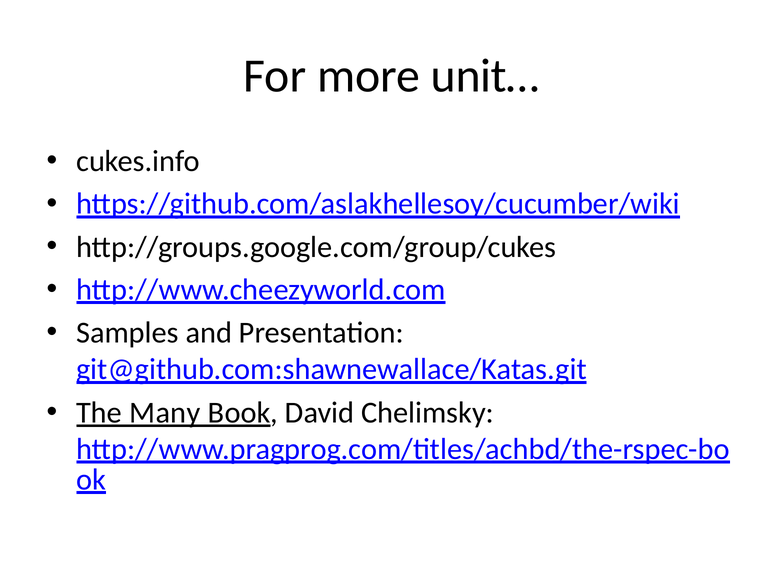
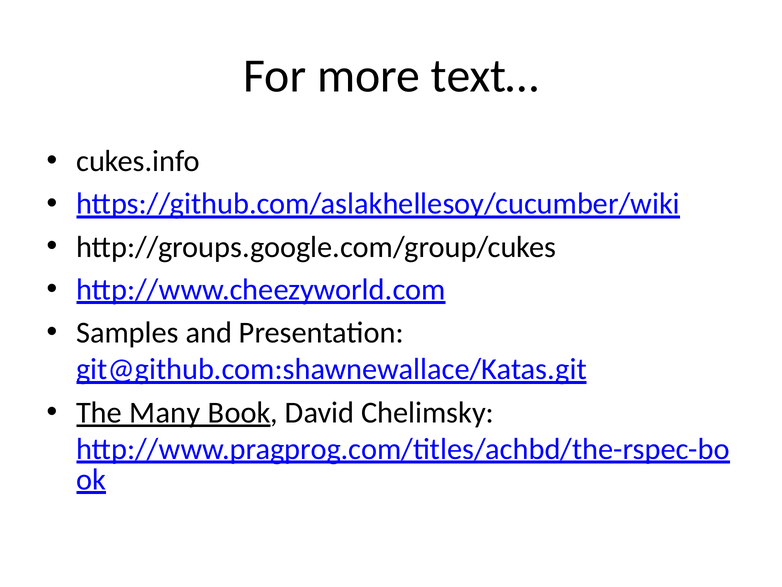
unit…: unit… -> text…
